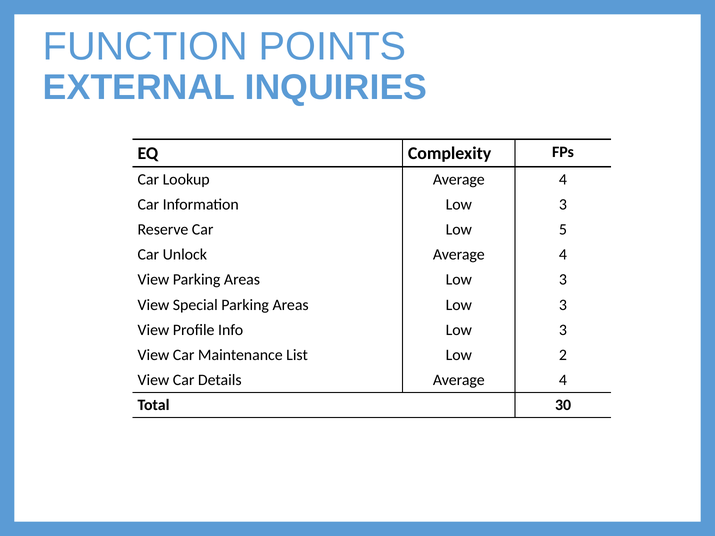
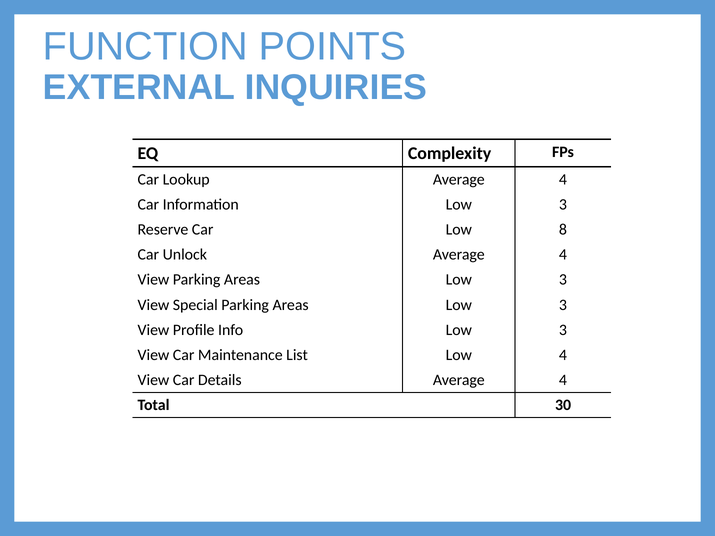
5: 5 -> 8
Low 2: 2 -> 4
